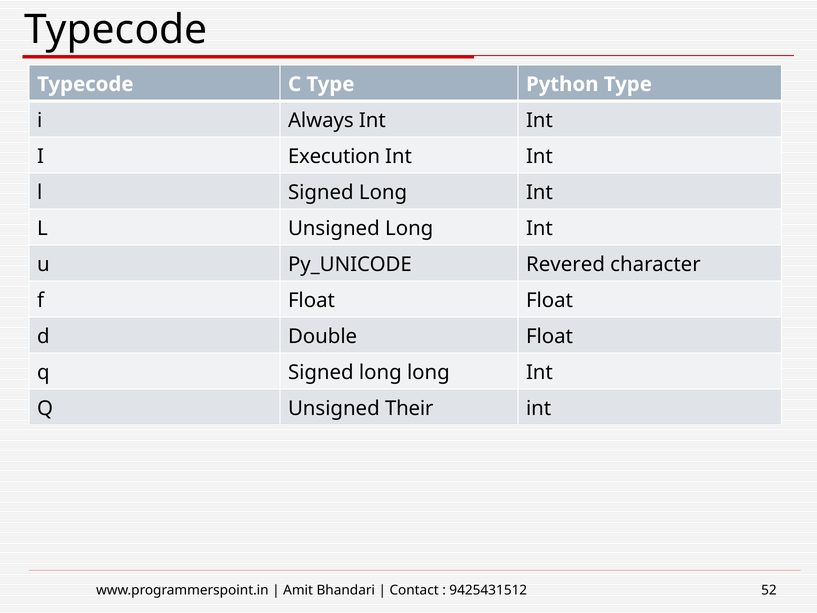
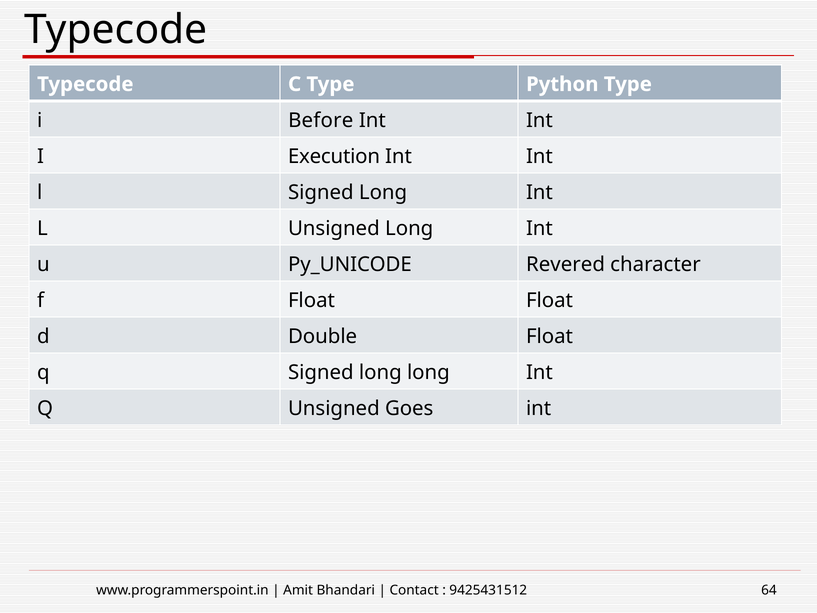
Always: Always -> Before
Their: Their -> Goes
52: 52 -> 64
